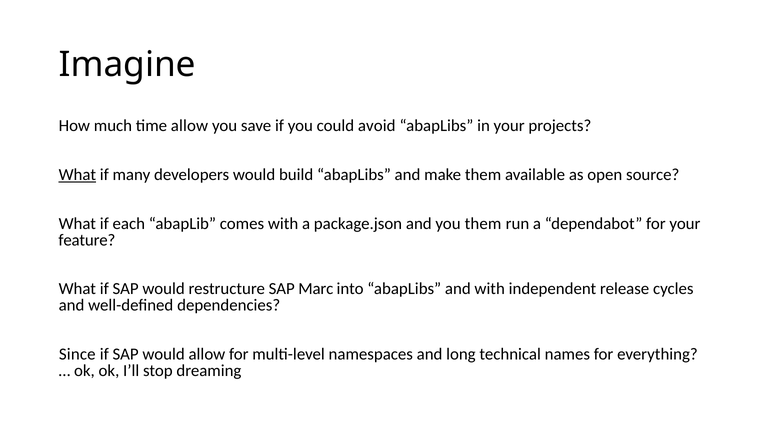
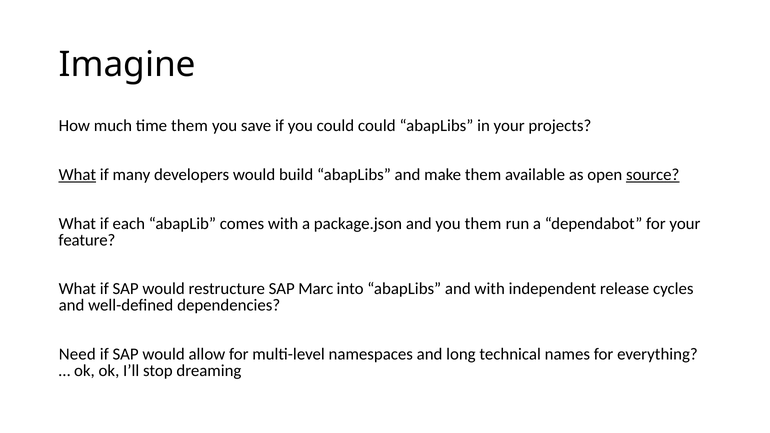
time allow: allow -> them
could avoid: avoid -> could
source underline: none -> present
Since: Since -> Need
